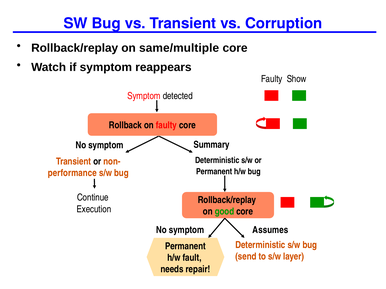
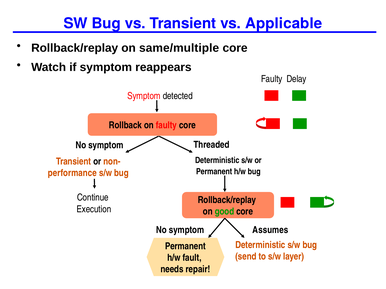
Corruption: Corruption -> Applicable
Show: Show -> Delay
Summary: Summary -> Threaded
